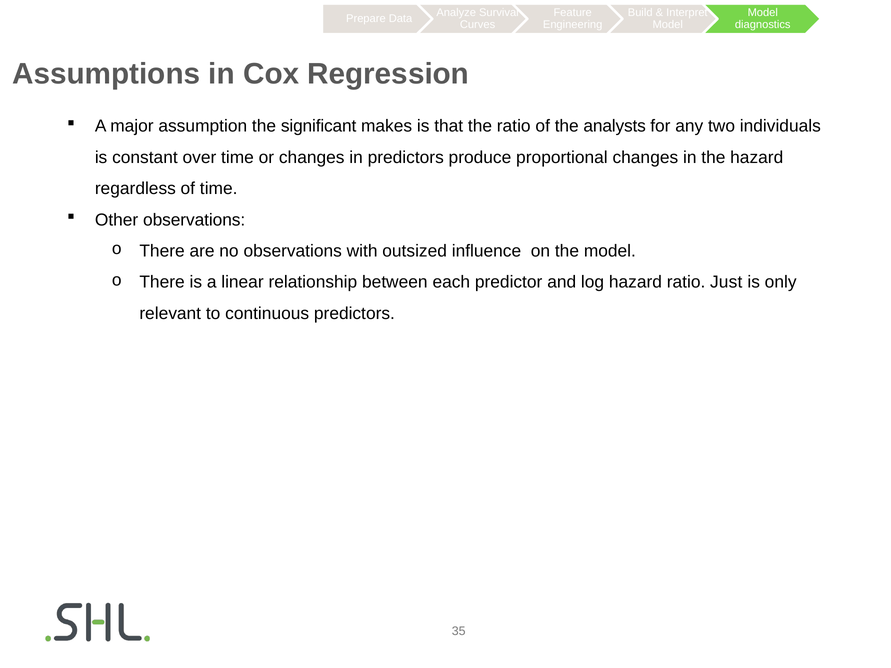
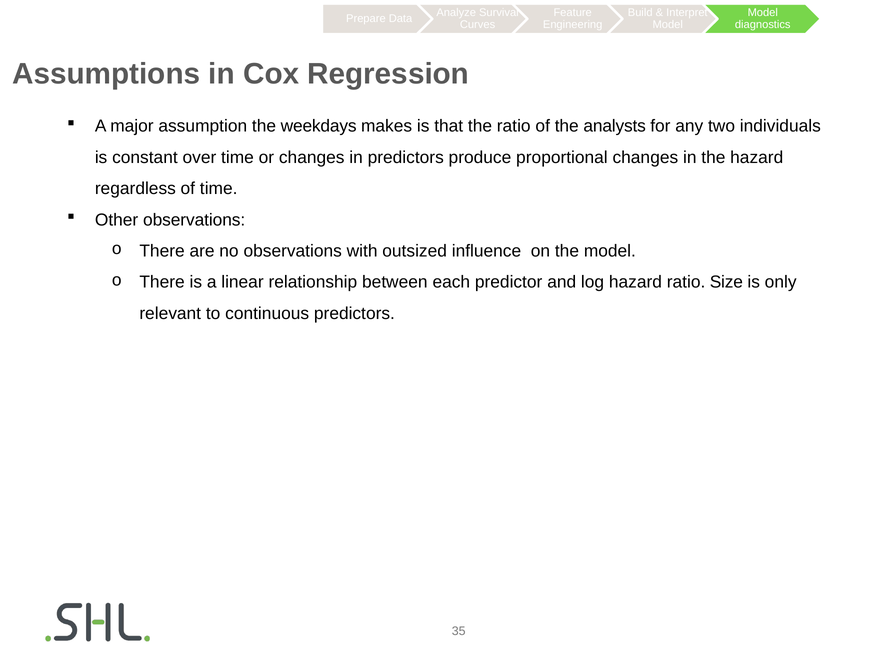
significant: significant -> weekdays
Just: Just -> Size
